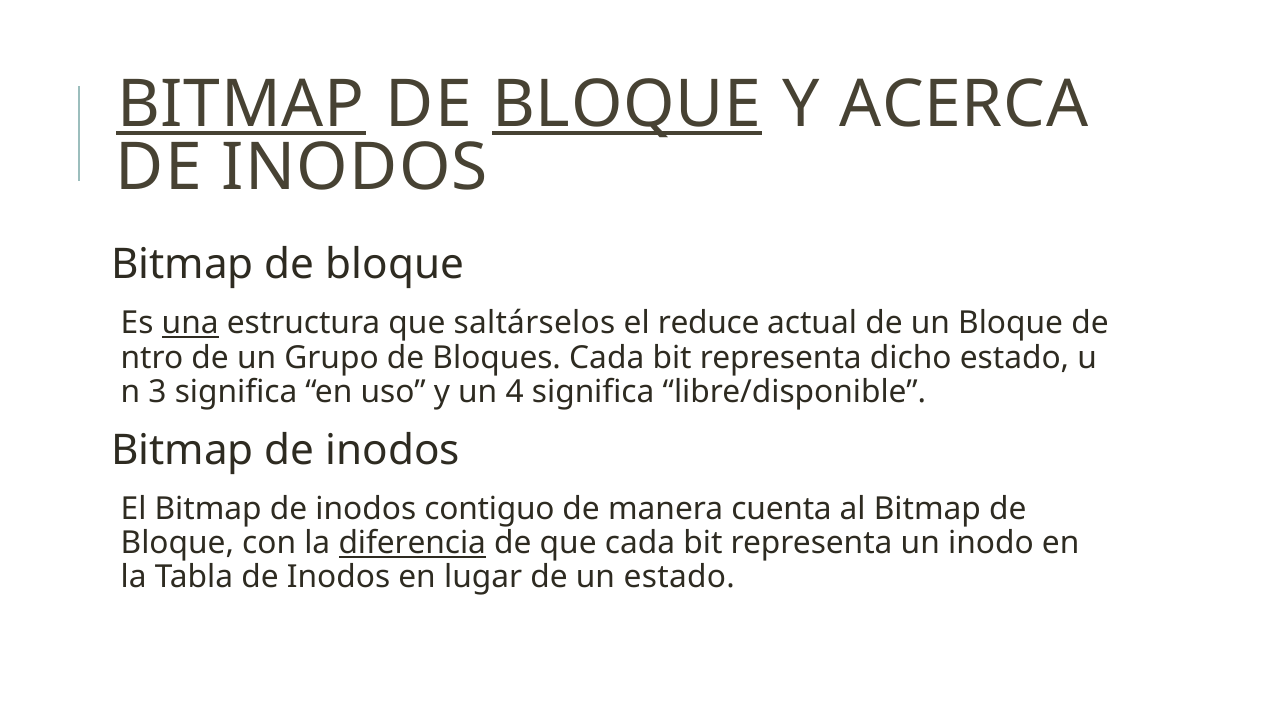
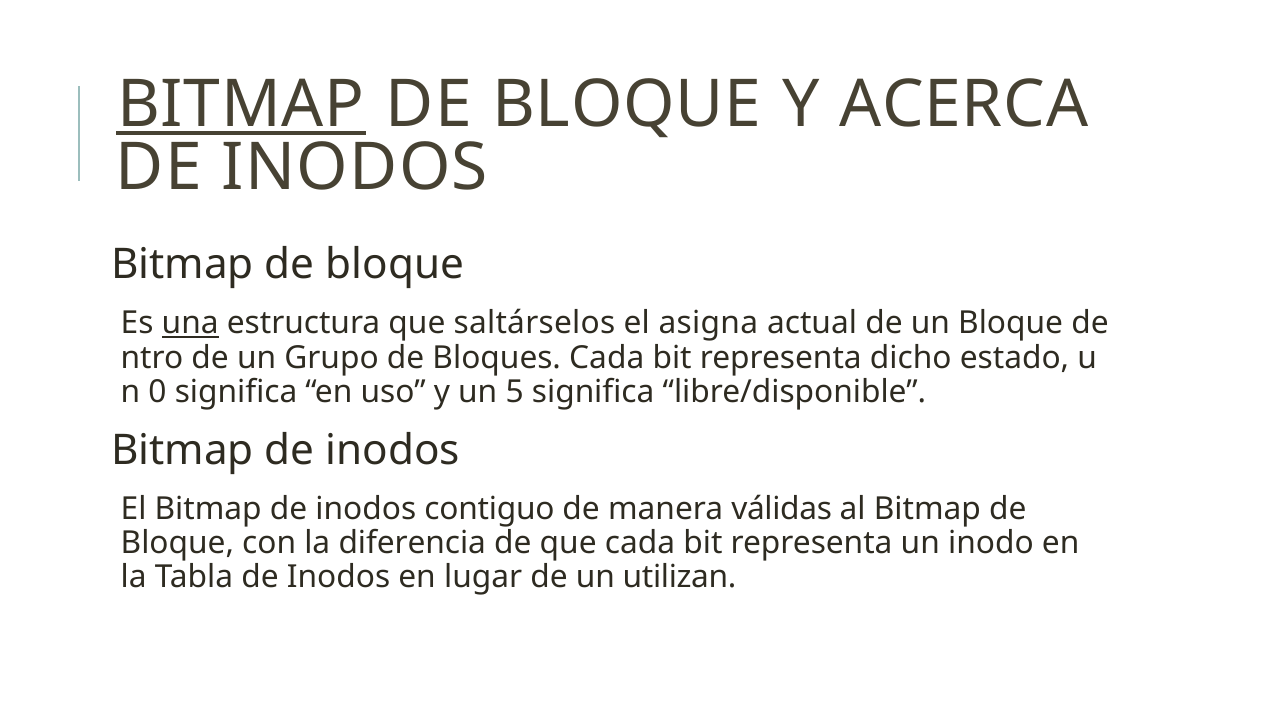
BLOQUE at (627, 104) underline: present -> none
reduce: reduce -> asigna
3: 3 -> 0
4: 4 -> 5
cuenta: cuenta -> válidas
diferencia underline: present -> none
un estado: estado -> utilizan
